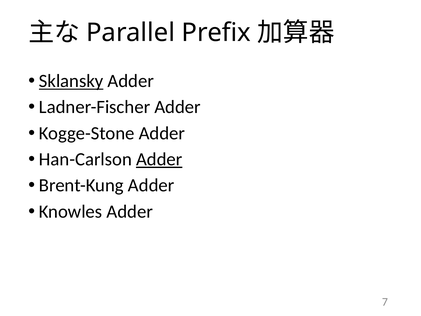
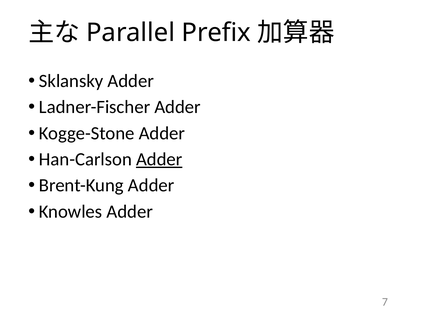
Sklansky underline: present -> none
